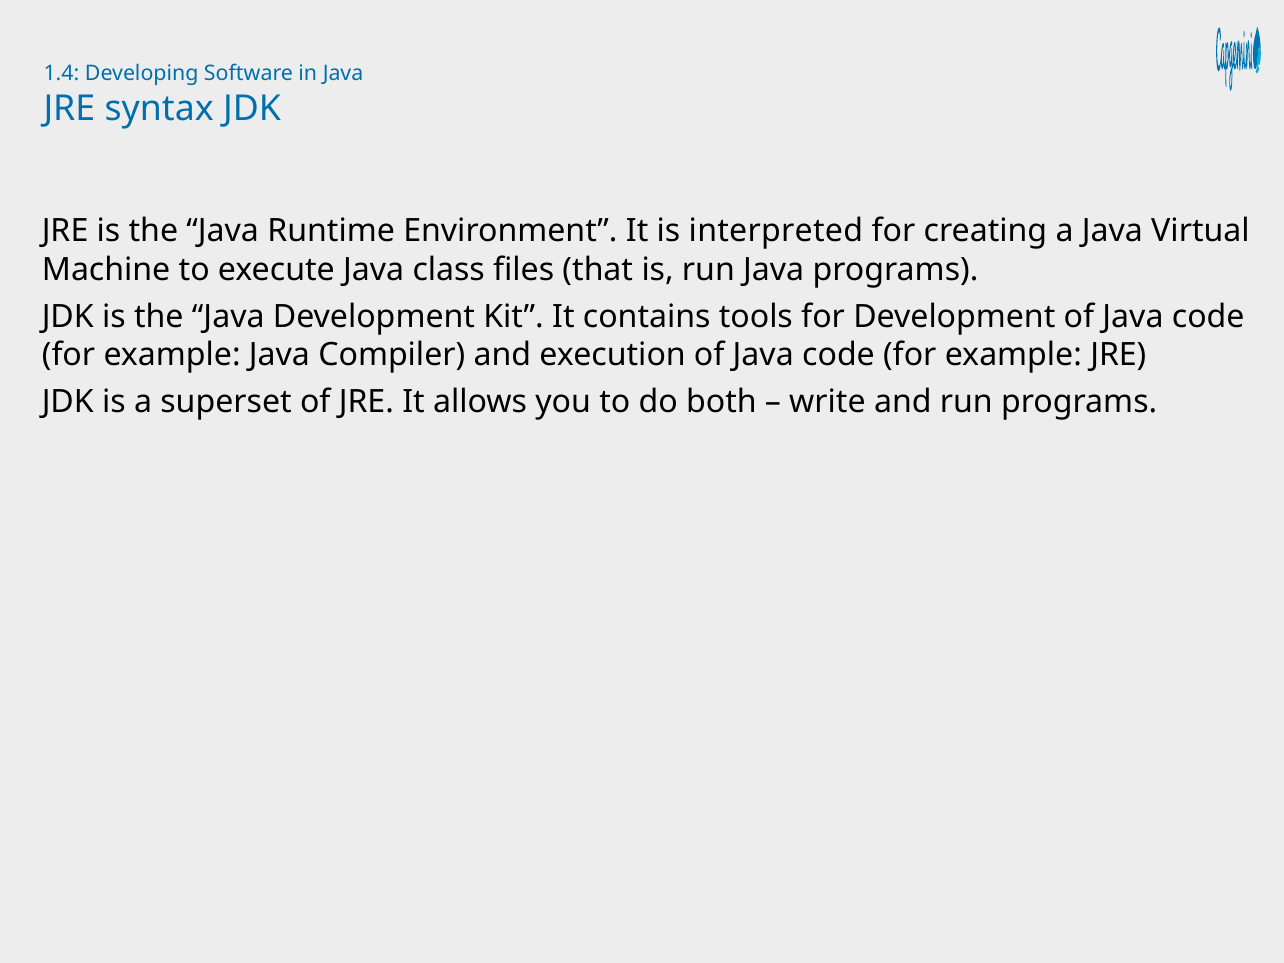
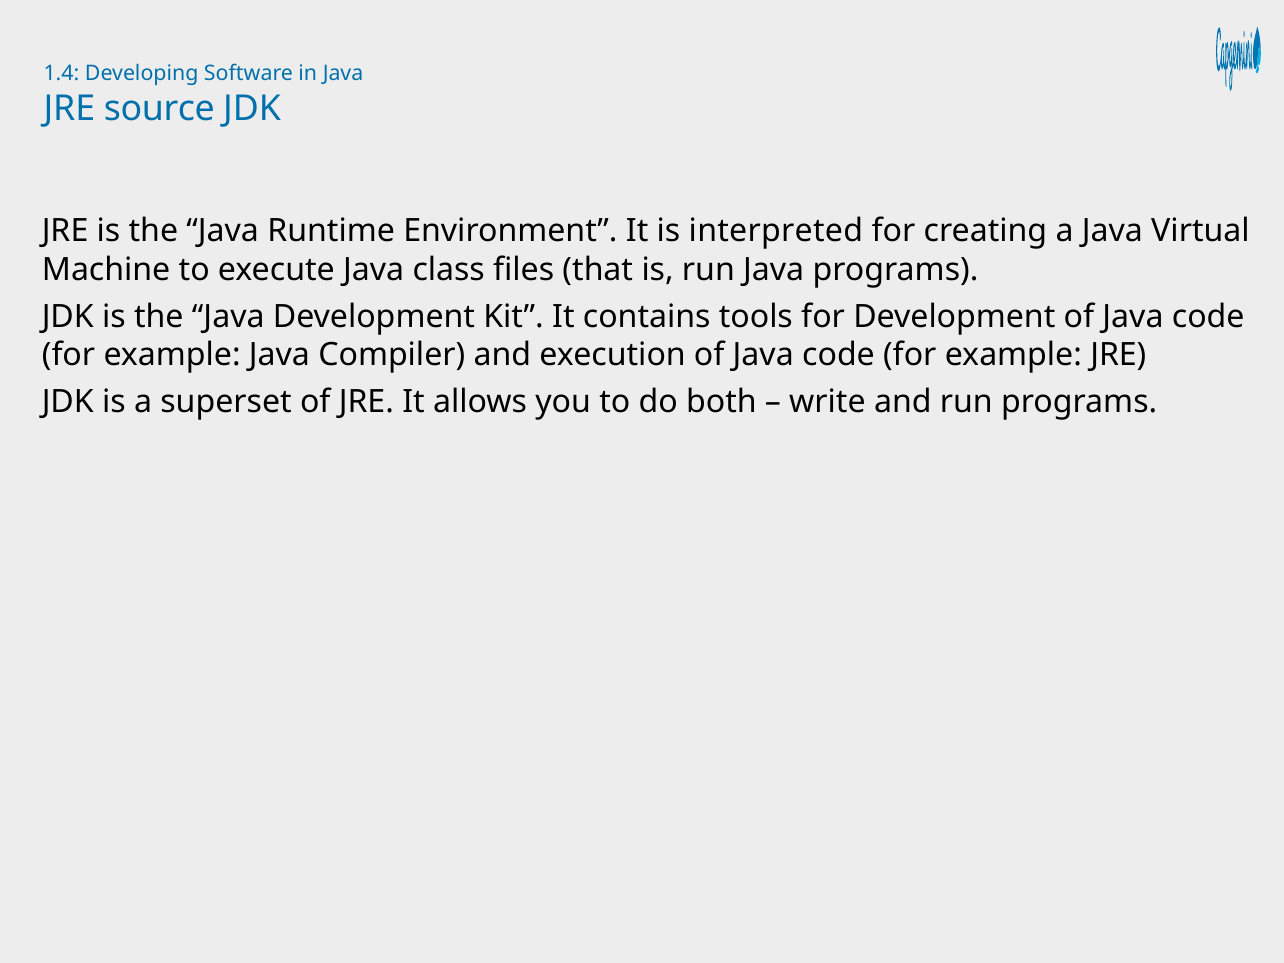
syntax: syntax -> source
